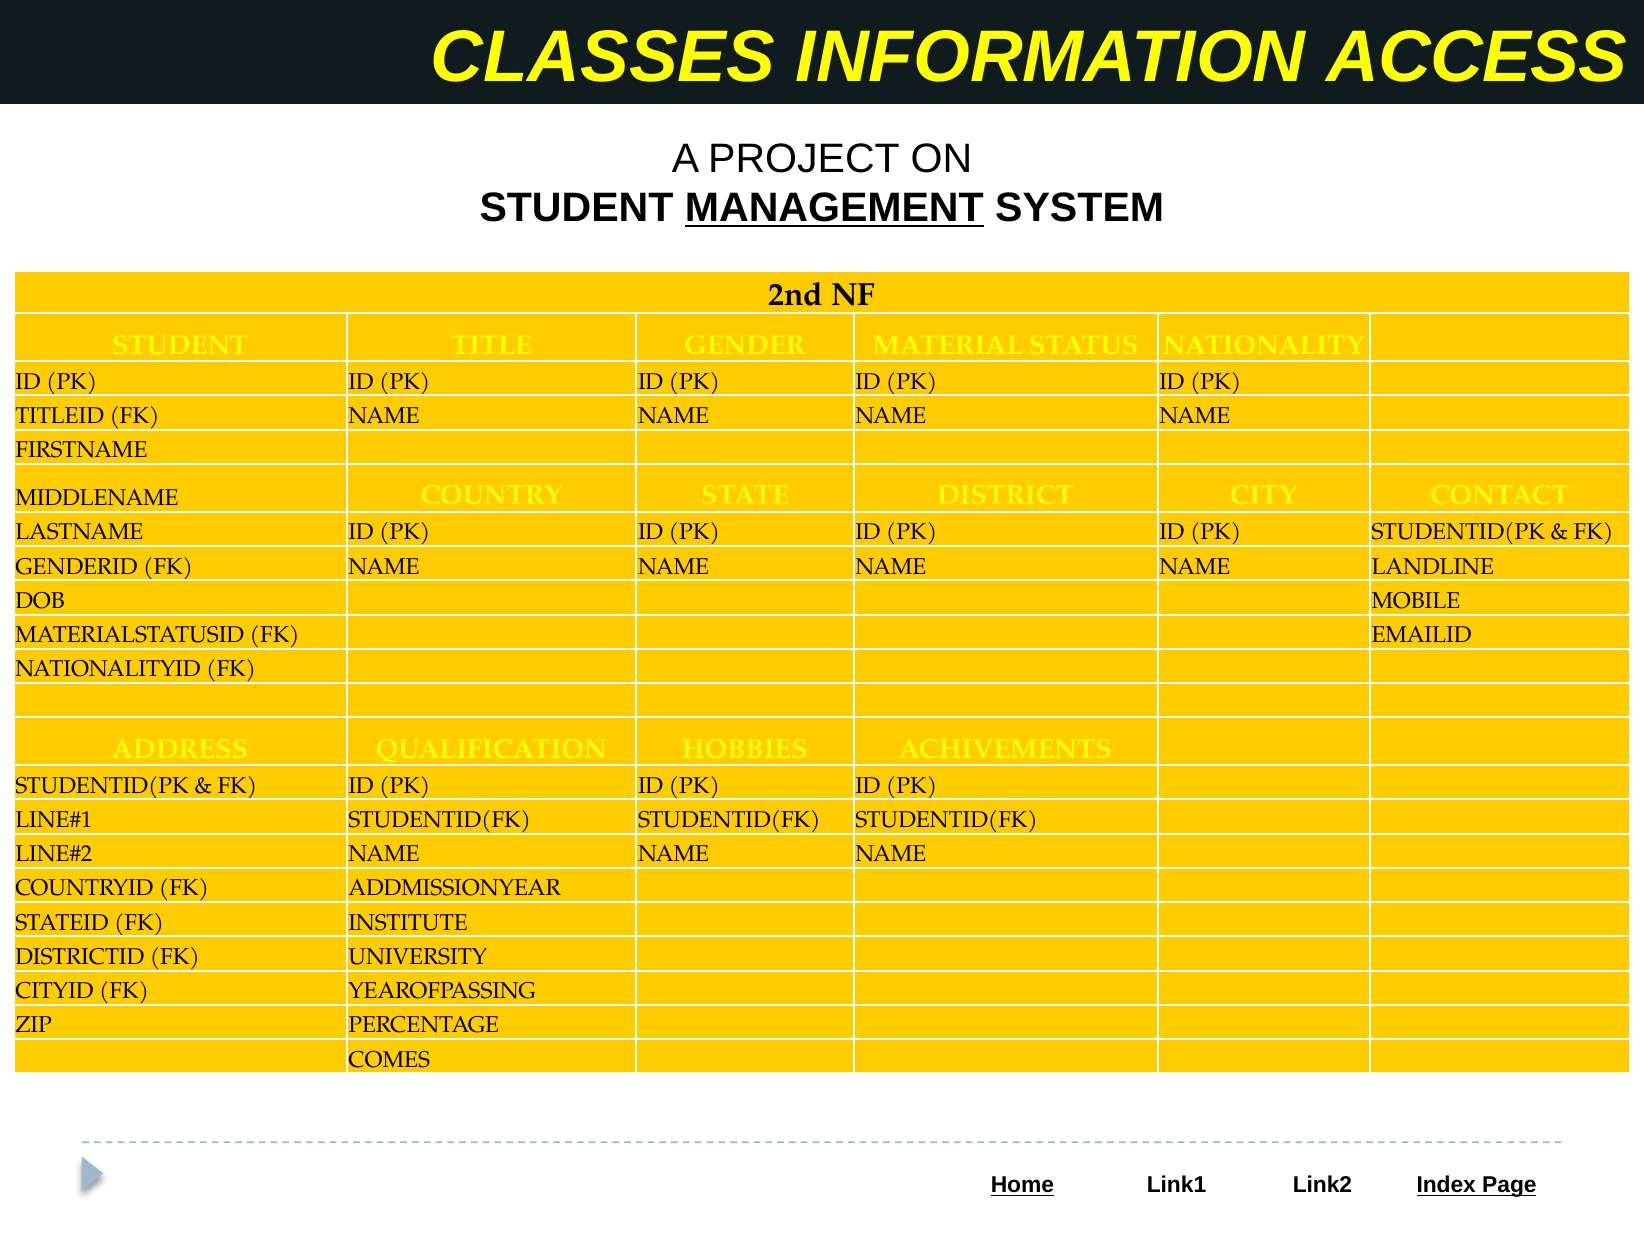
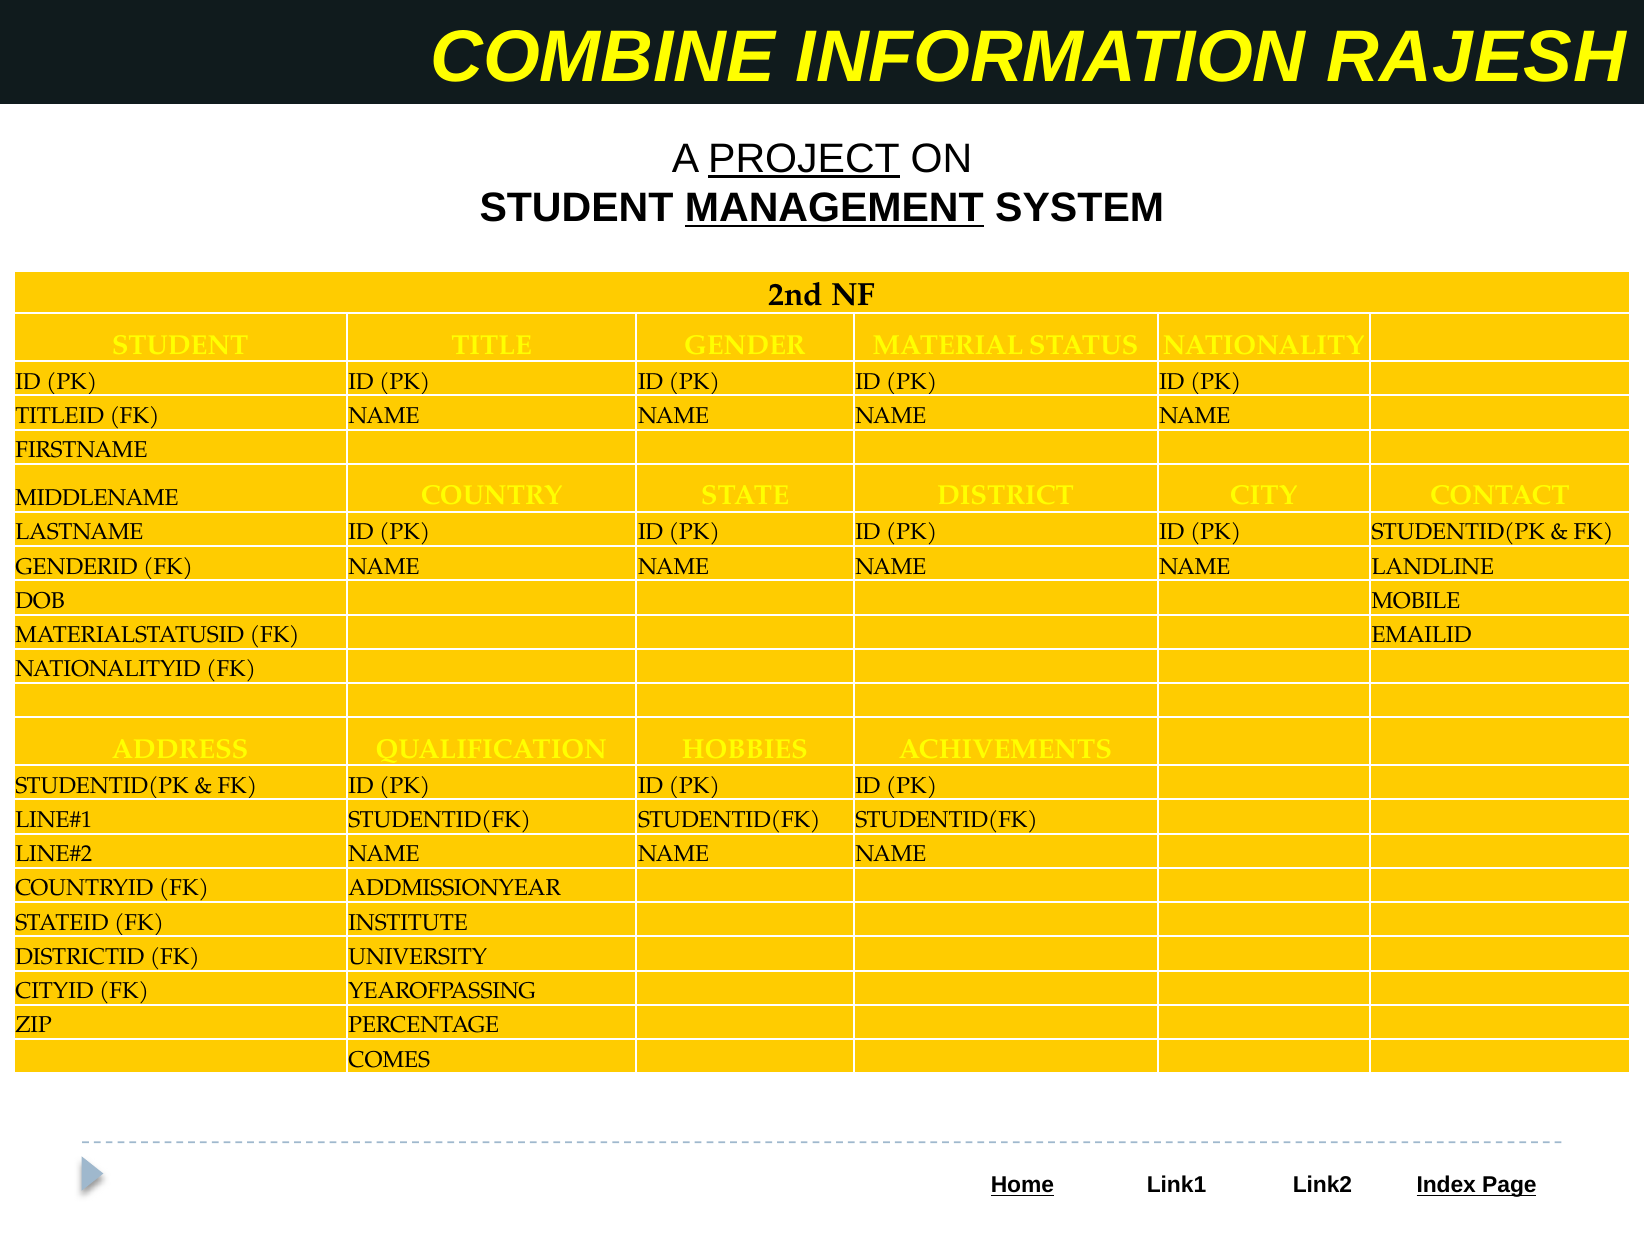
CLASSES: CLASSES -> COMBINE
ACCESS: ACCESS -> RAJESH
PROJECT underline: none -> present
